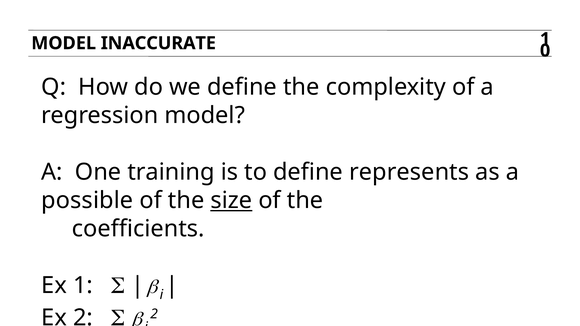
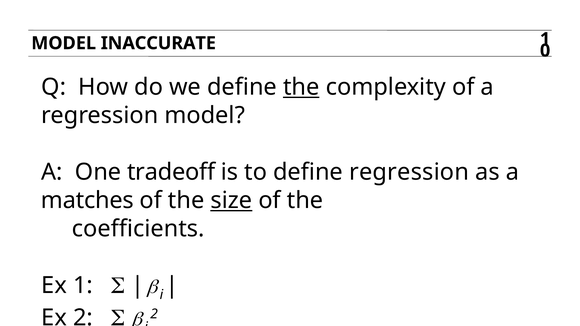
the at (301, 87) underline: none -> present
training: training -> tradeoff
define represents: represents -> regression
possible: possible -> matches
